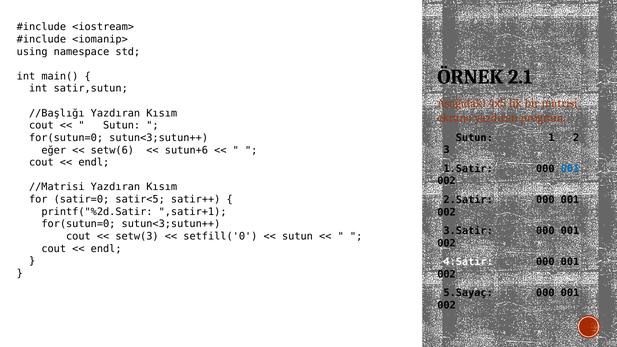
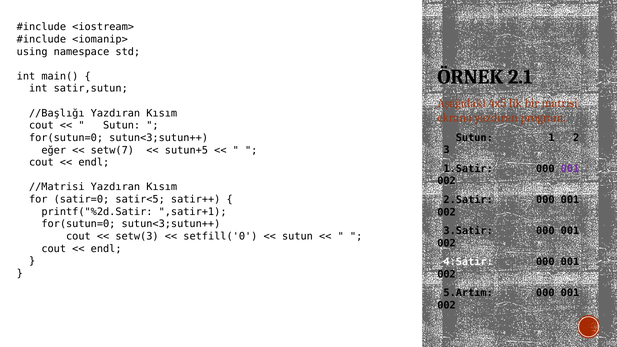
setw(6: setw(6 -> setw(7
sutun+6: sutun+6 -> sutun+5
001 at (570, 169) colour: blue -> purple
5.Sayaç: 5.Sayaç -> 5.Artım
